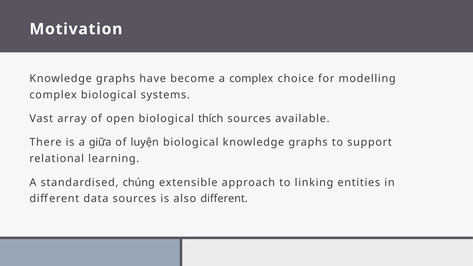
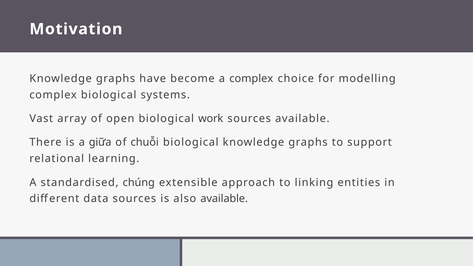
thích: thích -> work
luyện: luyện -> chuỗi
also different: different -> available
